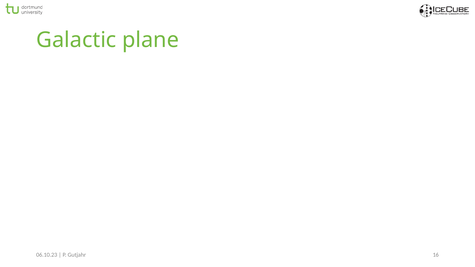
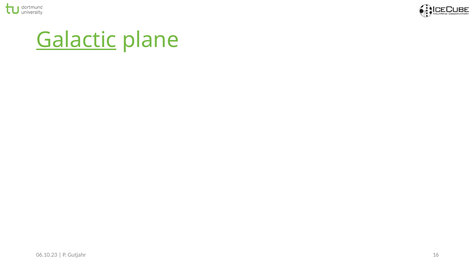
Galactic underline: none -> present
